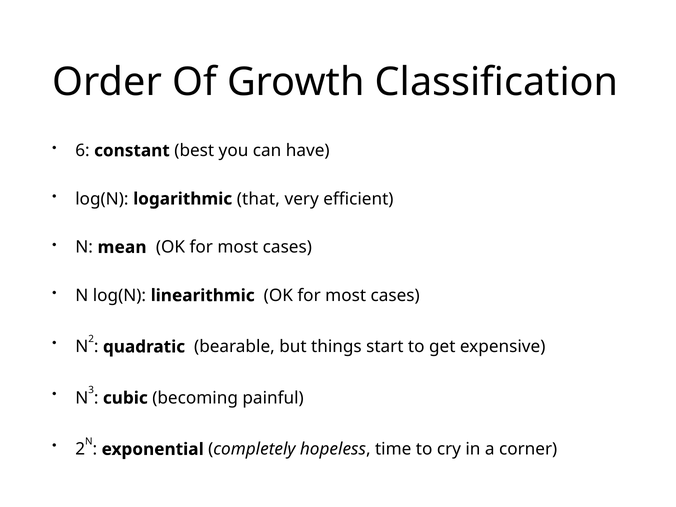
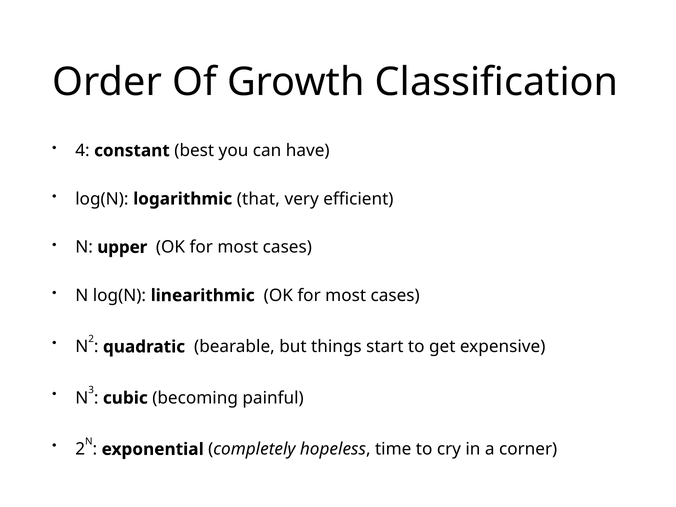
6: 6 -> 4
mean: mean -> upper
